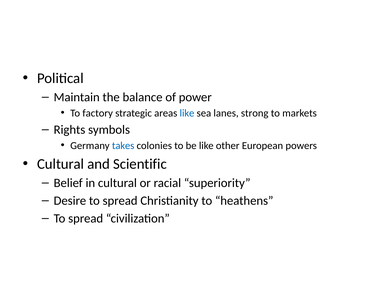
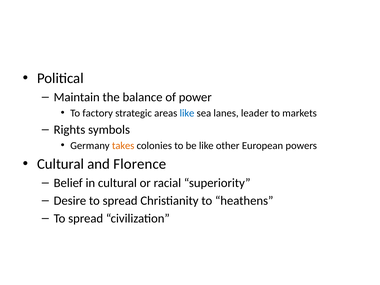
strong: strong -> leader
takes colour: blue -> orange
Scientific: Scientific -> Florence
